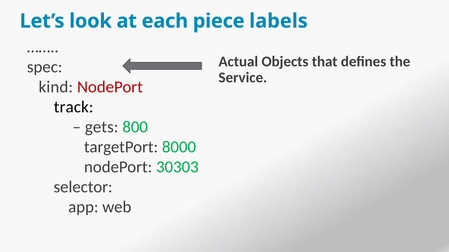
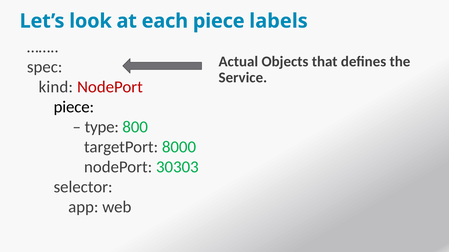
track at (74, 107): track -> piece
gets: gets -> type
